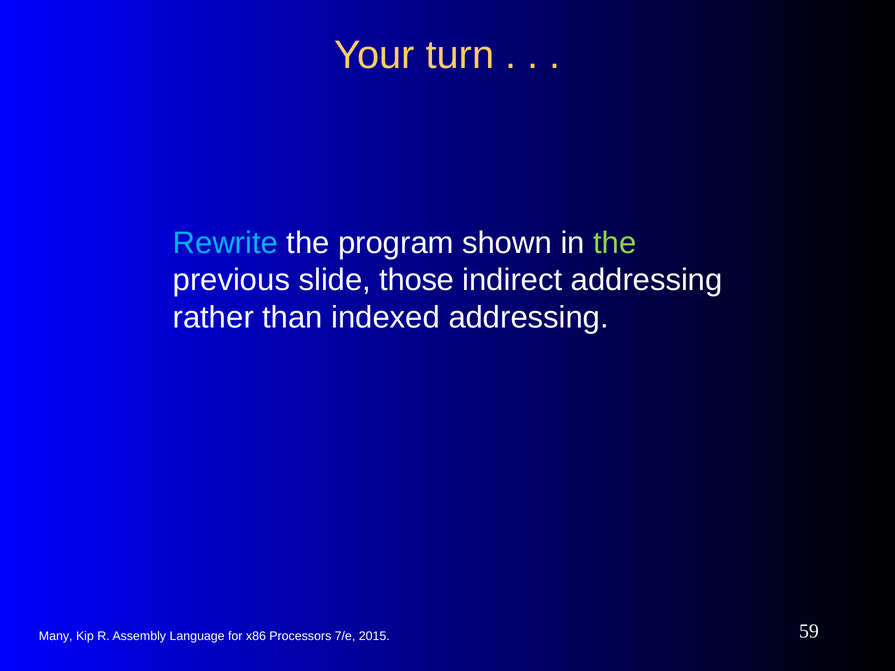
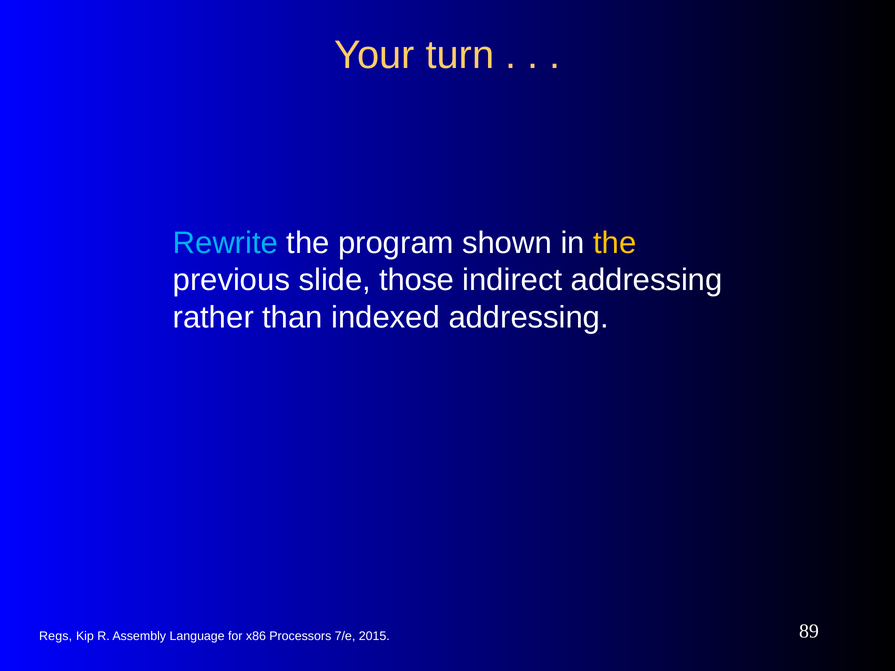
the at (615, 243) colour: light green -> yellow
Many: Many -> Regs
59: 59 -> 89
